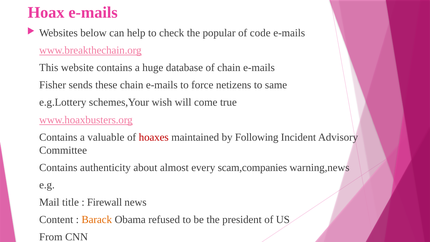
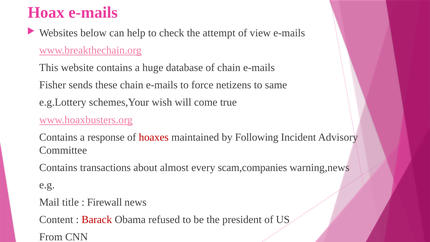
popular: popular -> attempt
code: code -> view
valuable: valuable -> response
authenticity: authenticity -> transactions
Barack colour: orange -> red
